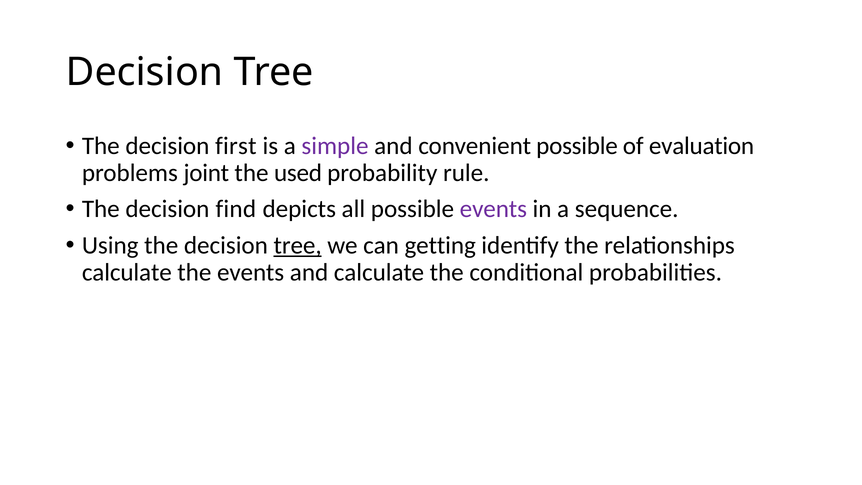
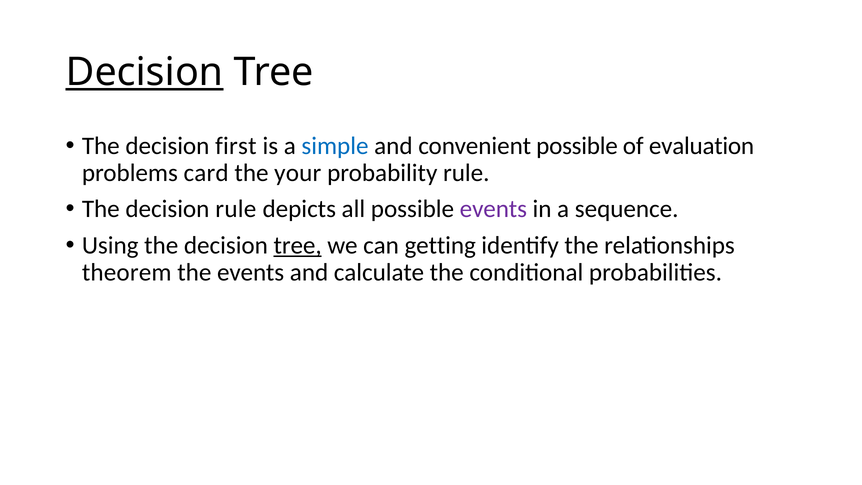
Decision at (145, 72) underline: none -> present
simple colour: purple -> blue
joint: joint -> card
used: used -> your
decision find: find -> rule
calculate at (127, 272): calculate -> theorem
